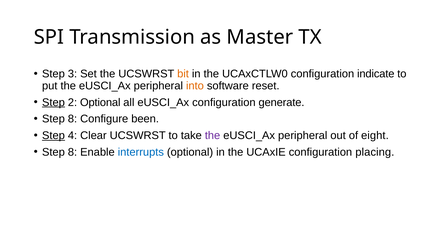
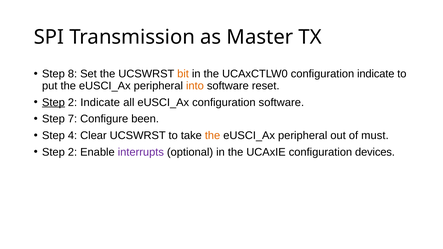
3: 3 -> 8
2 Optional: Optional -> Indicate
configuration generate: generate -> software
8 at (73, 119): 8 -> 7
Step at (53, 136) underline: present -> none
the at (213, 136) colour: purple -> orange
eight: eight -> must
8 at (73, 152): 8 -> 2
interrupts colour: blue -> purple
placing: placing -> devices
